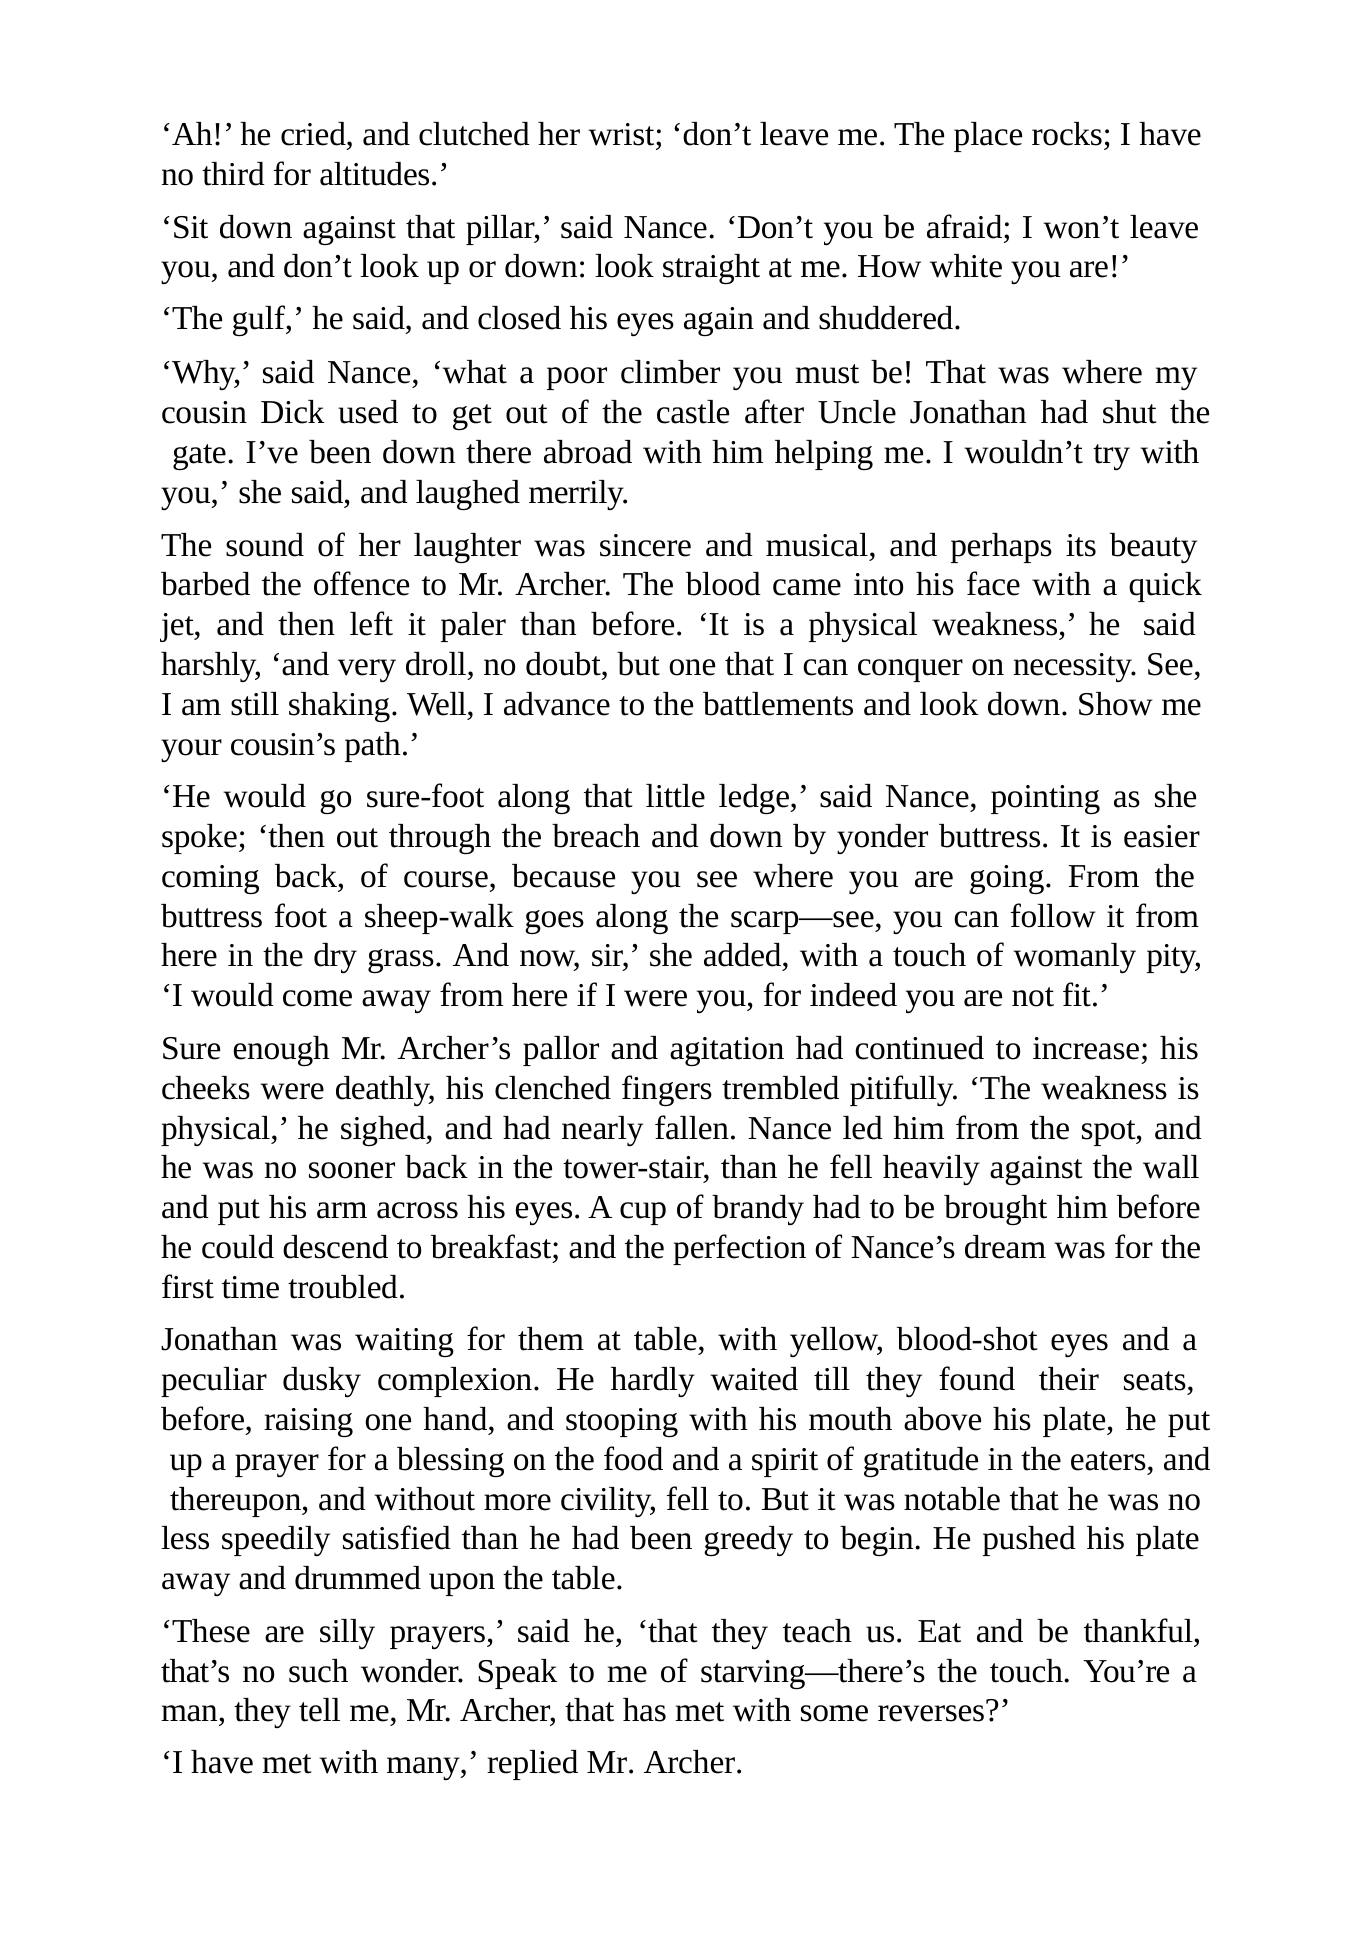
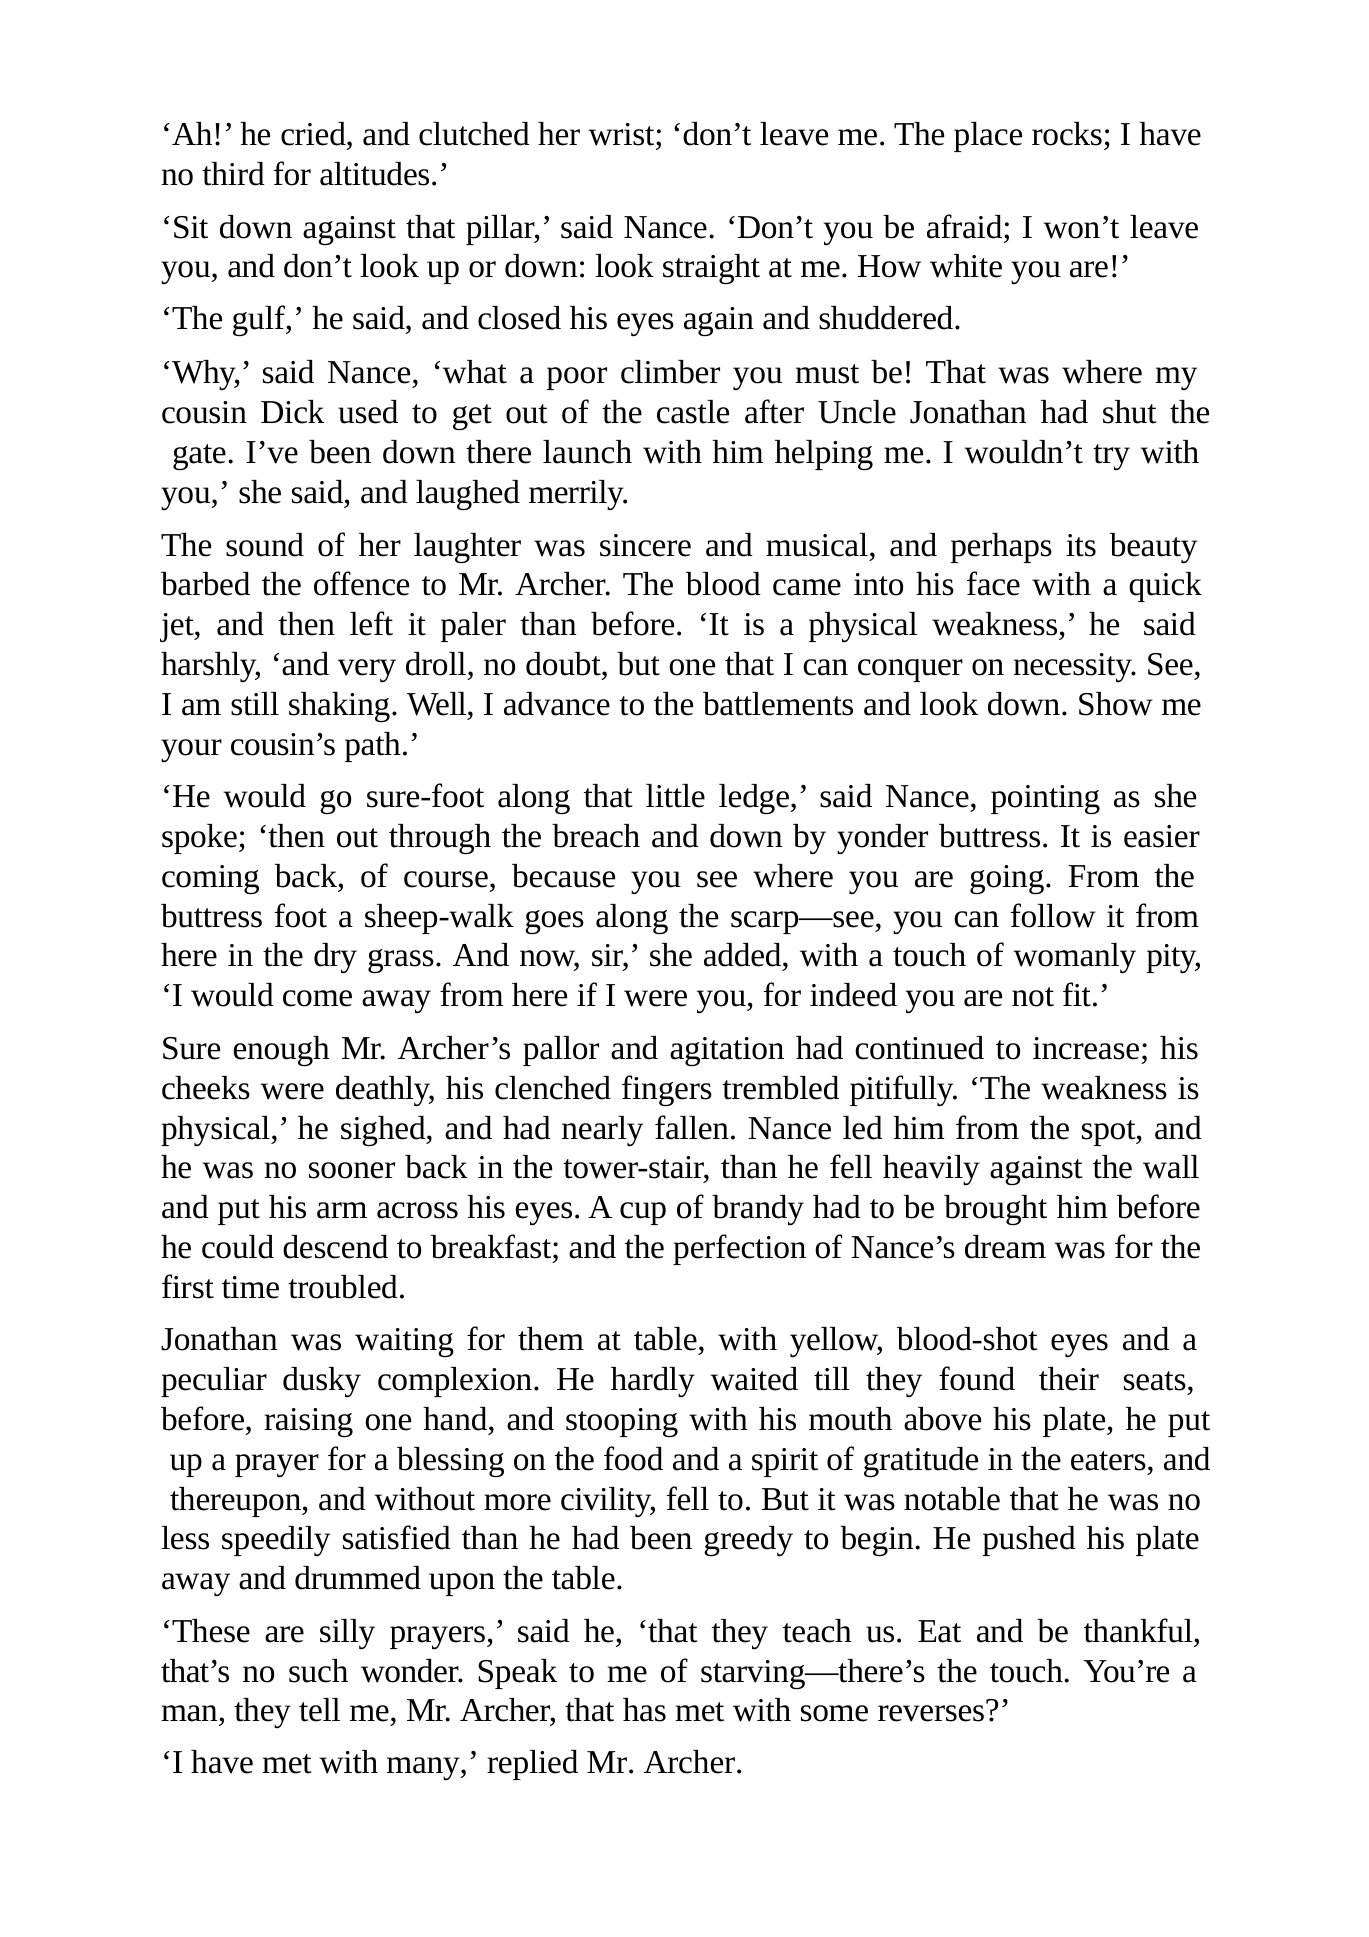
abroad: abroad -> launch
